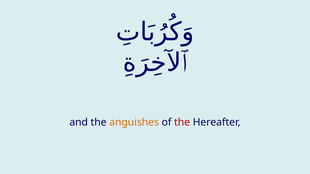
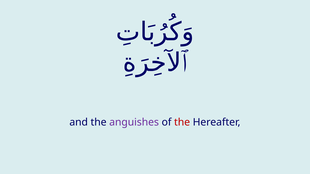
anguishes colour: orange -> purple
